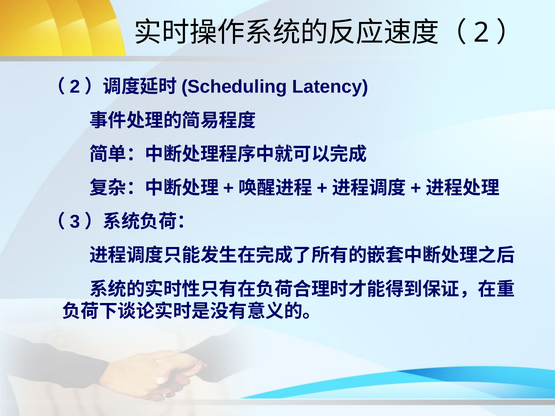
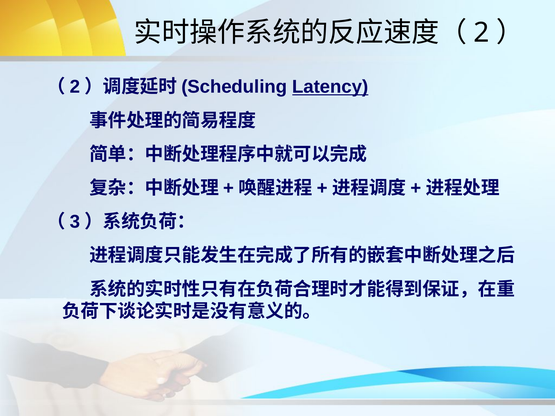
Latency underline: none -> present
